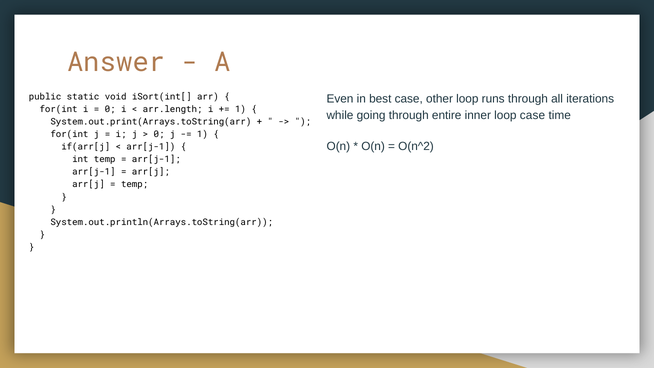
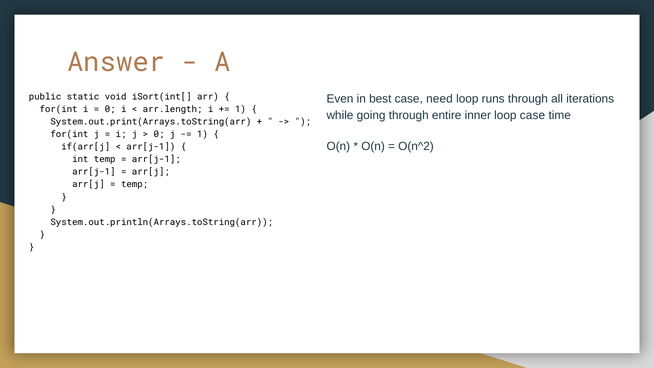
other: other -> need
